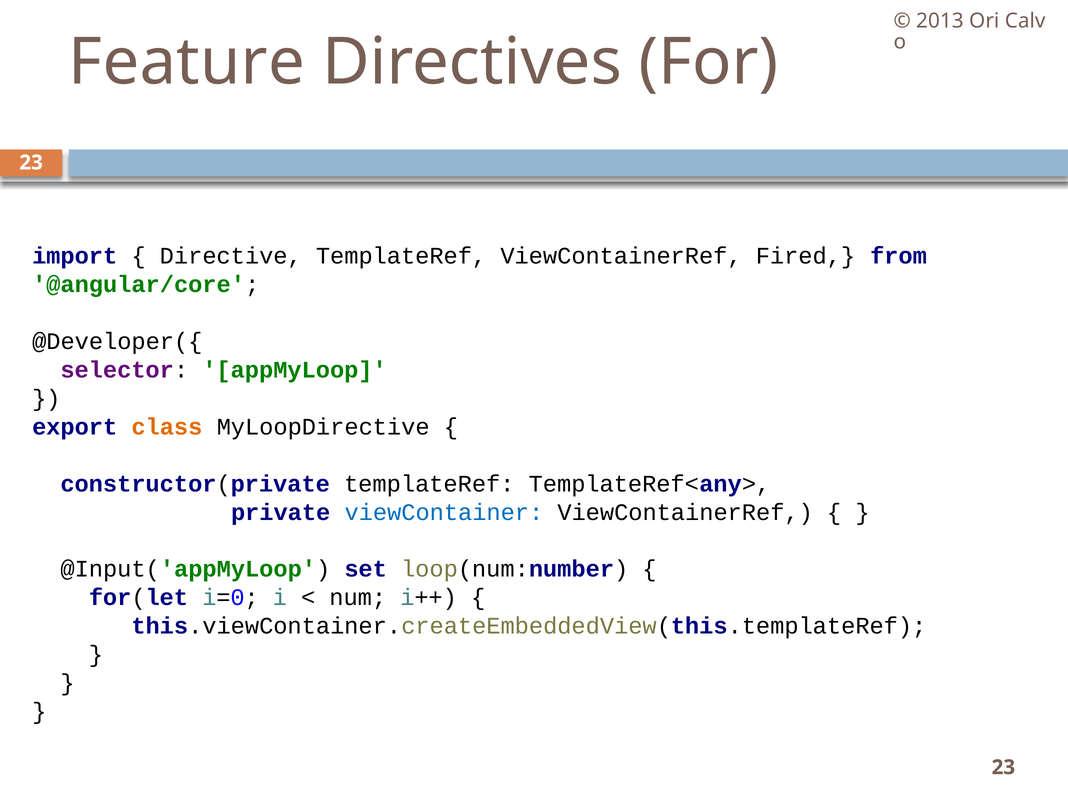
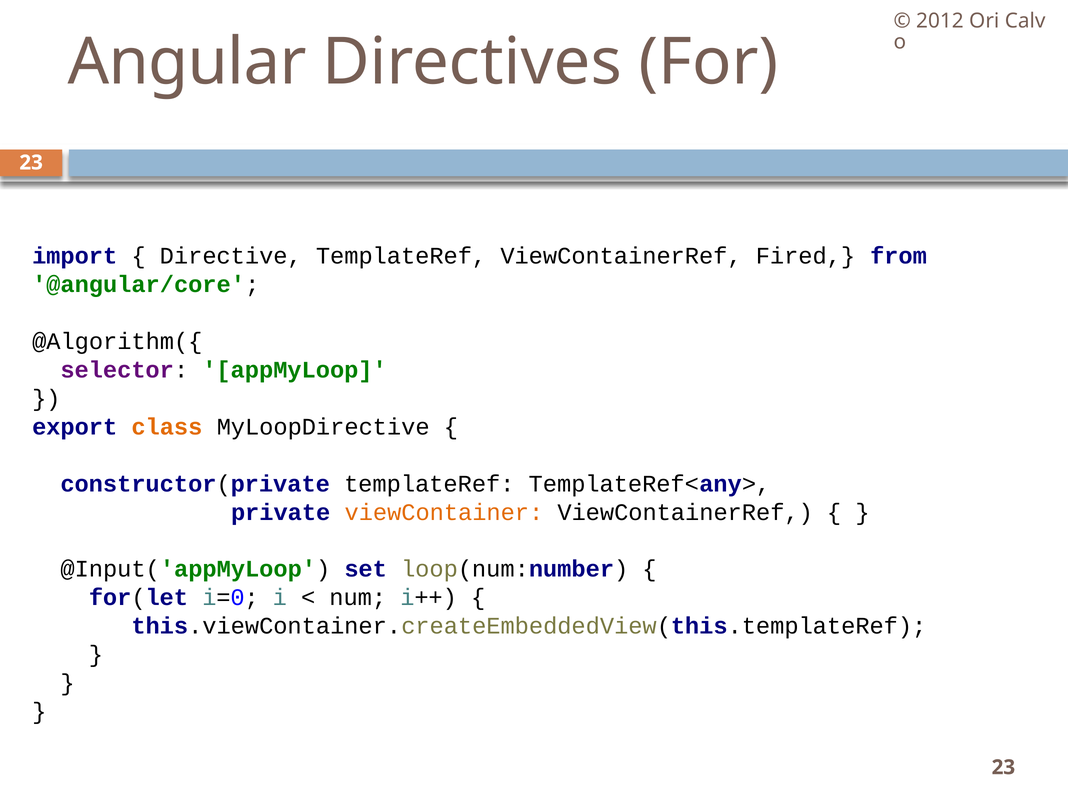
2013: 2013 -> 2012
Feature: Feature -> Angular
@Developer({: @Developer({ -> @Algorithm({
viewContainer colour: blue -> orange
